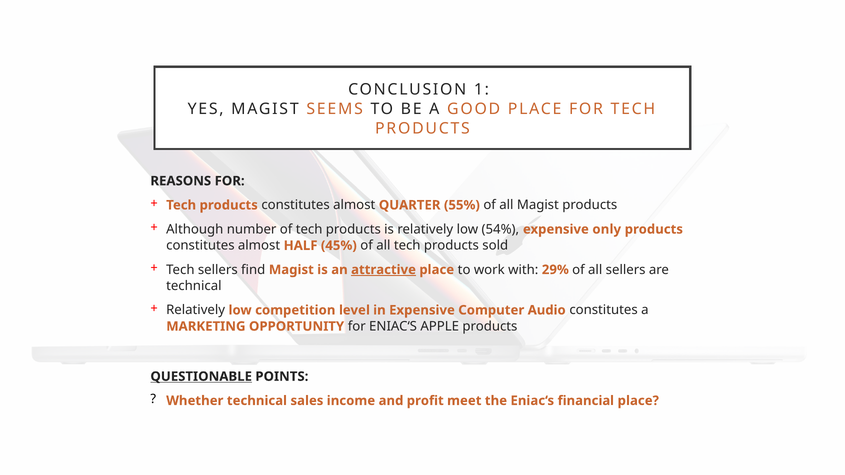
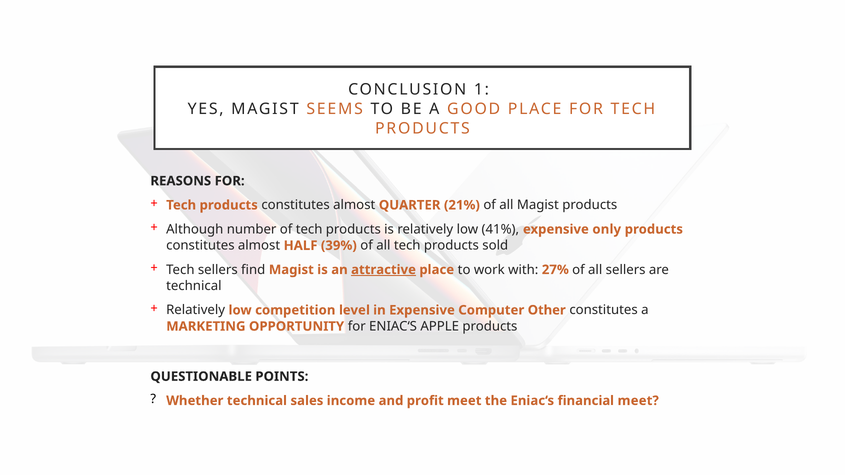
55%: 55% -> 21%
54%: 54% -> 41%
45%: 45% -> 39%
29%: 29% -> 27%
Audio: Audio -> Other
QUESTIONABLE underline: present -> none
financial place: place -> meet
